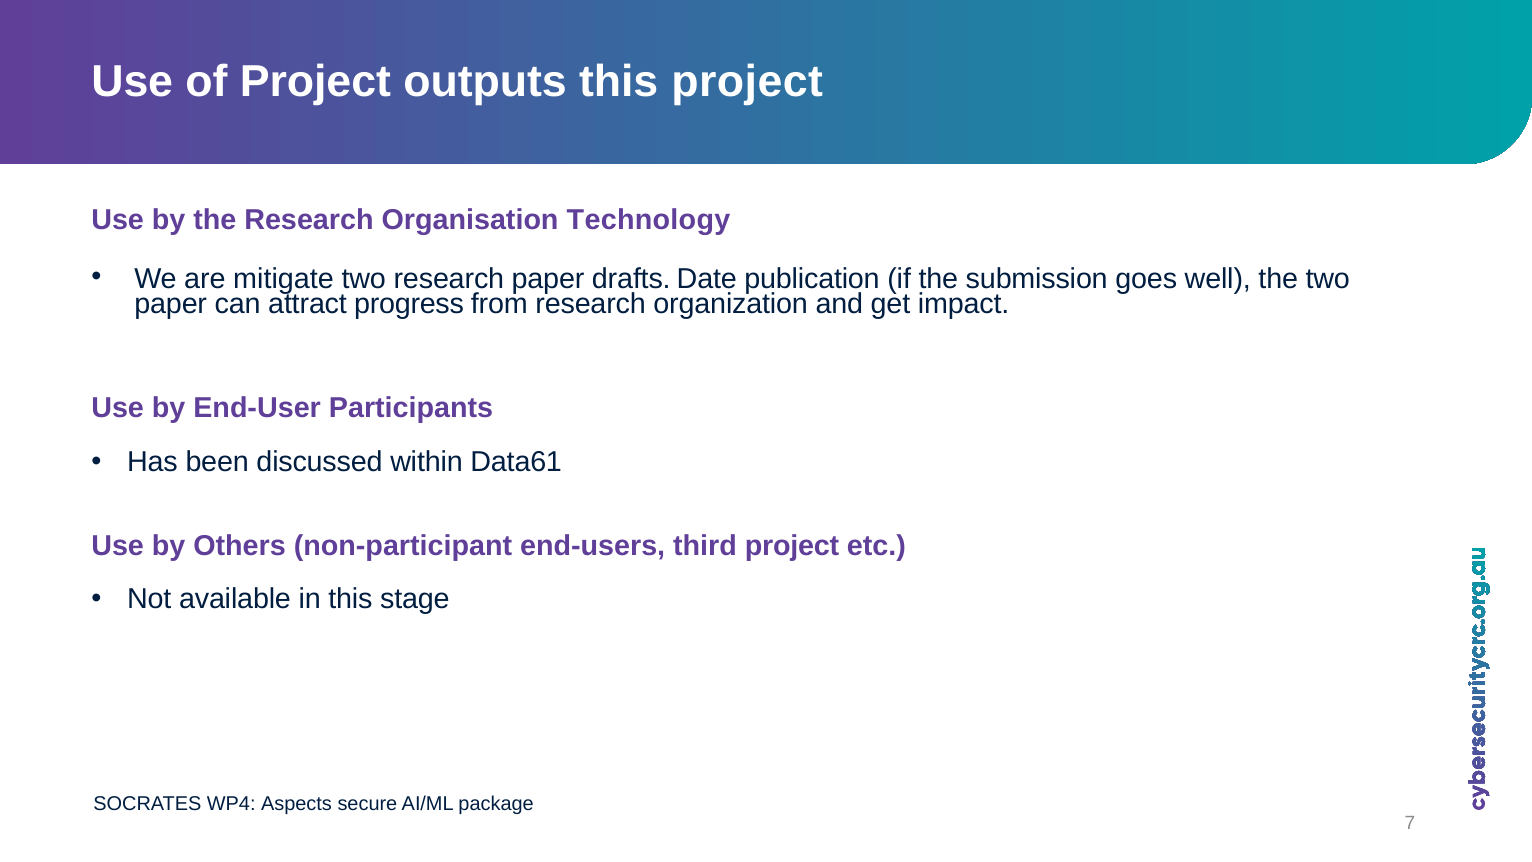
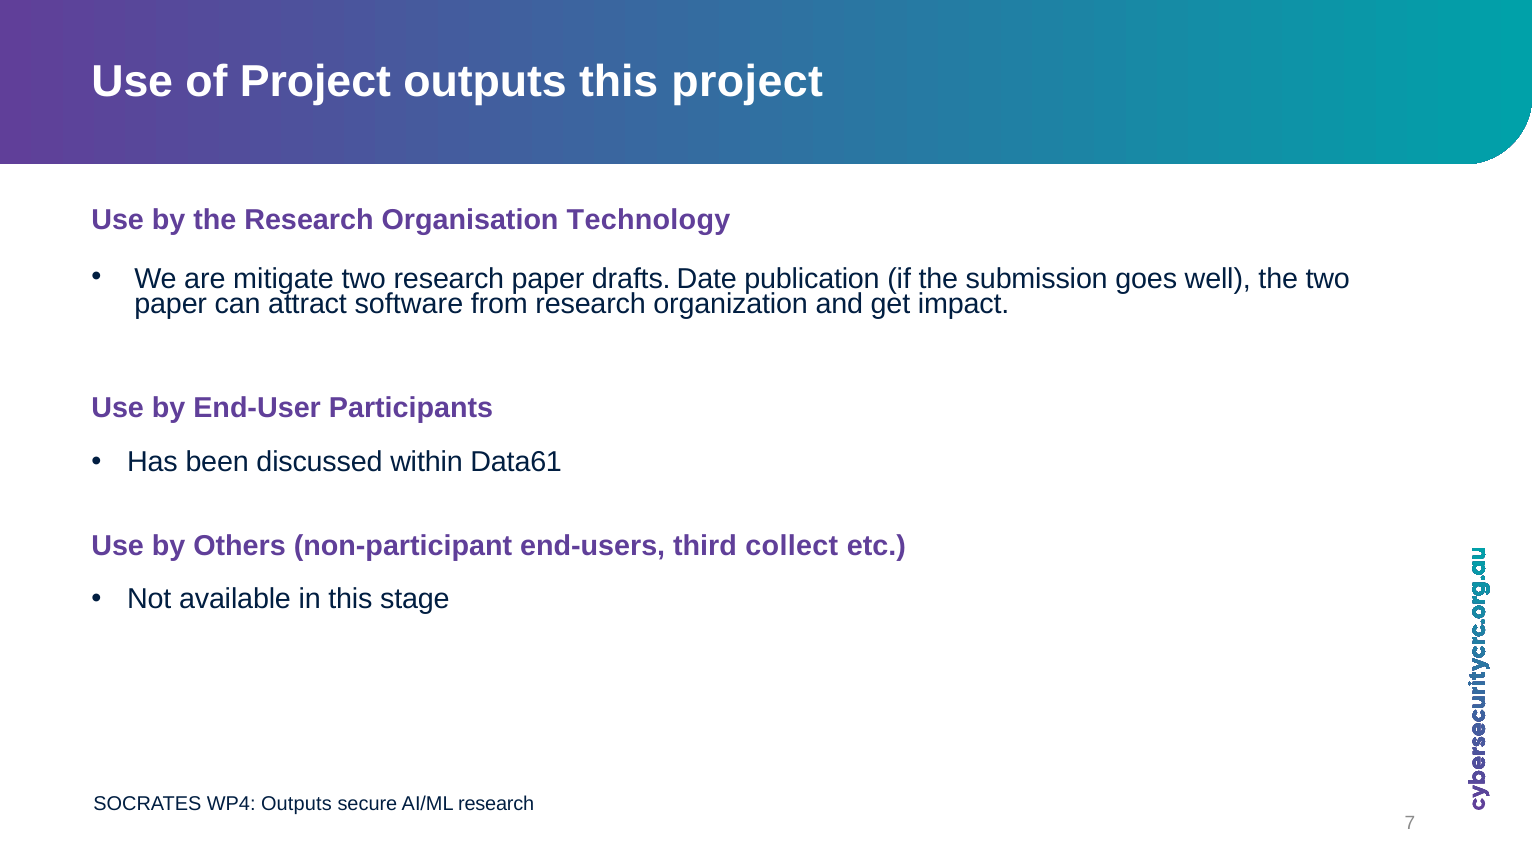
progress: progress -> software
third project: project -> collect
WP4 Aspects: Aspects -> Outputs
AI/ML package: package -> research
